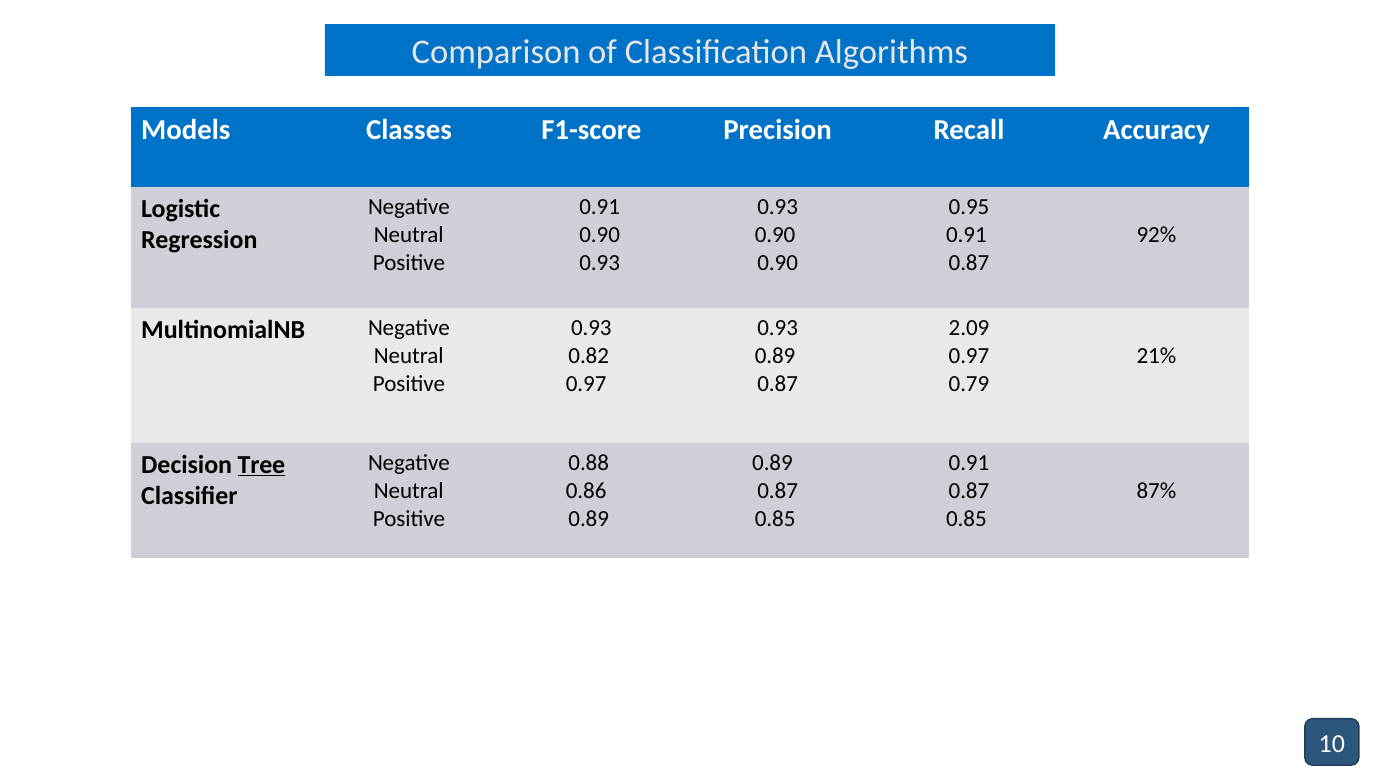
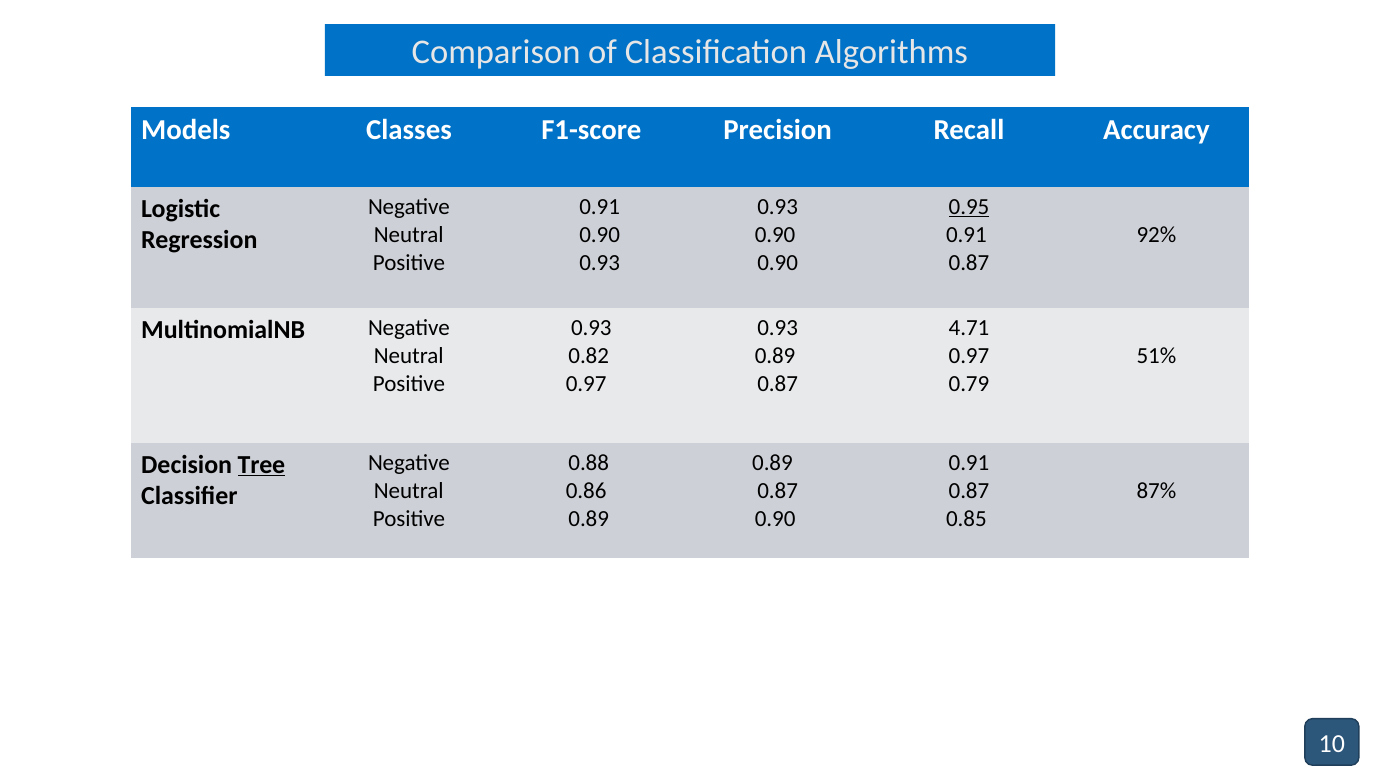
0.95 underline: none -> present
2.09: 2.09 -> 4.71
21%: 21% -> 51%
0.85 at (775, 519): 0.85 -> 0.90
